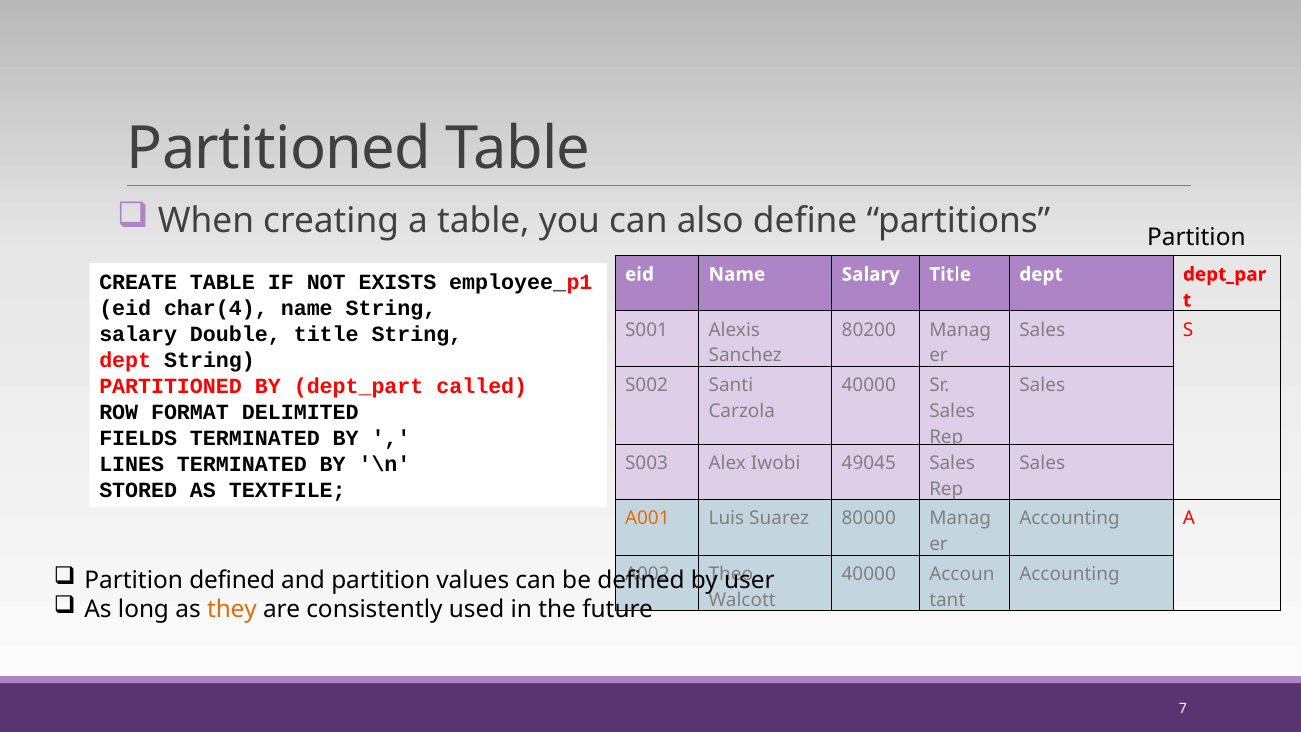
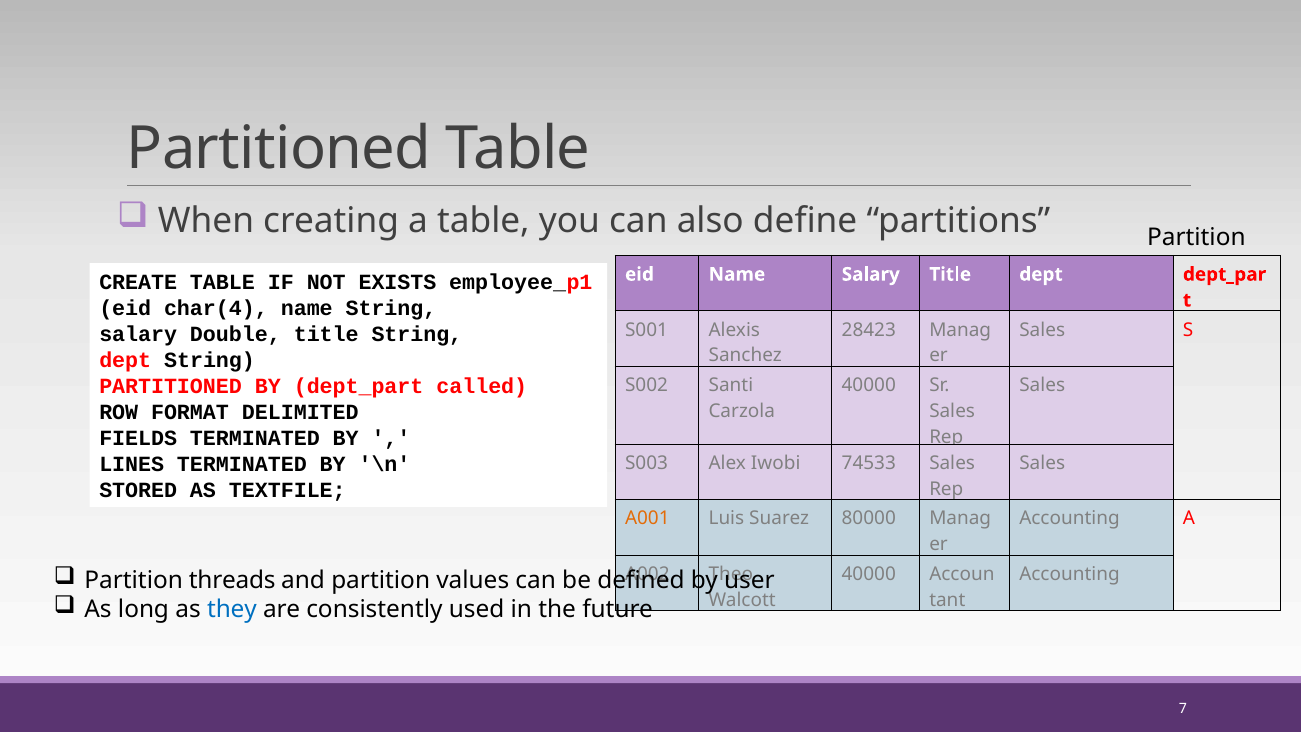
80200: 80200 -> 28423
49045: 49045 -> 74533
Partition defined: defined -> threads
they colour: orange -> blue
